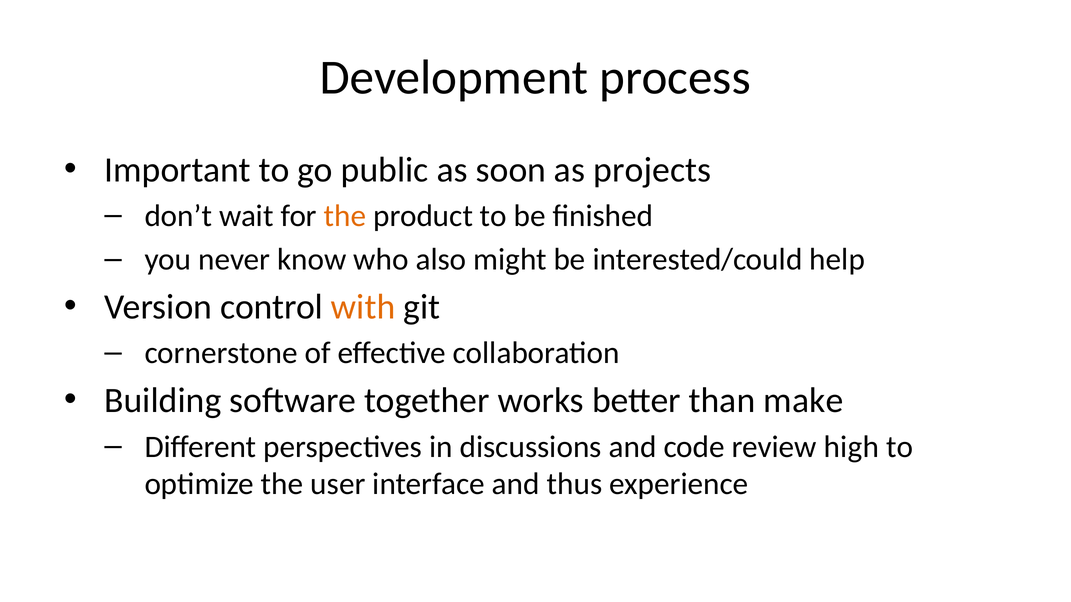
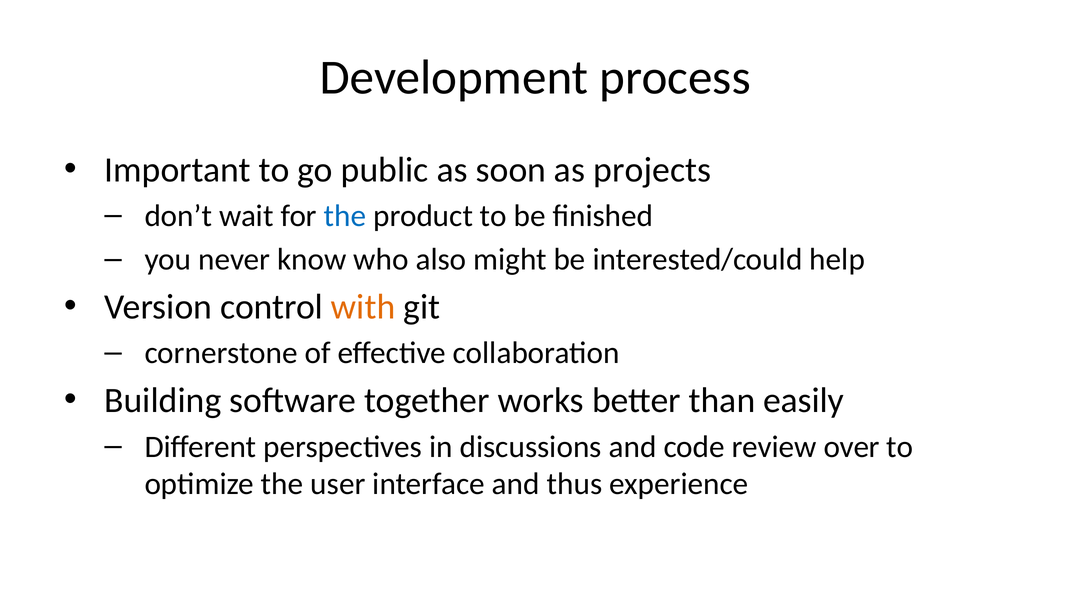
the at (345, 216) colour: orange -> blue
make: make -> easily
high: high -> over
